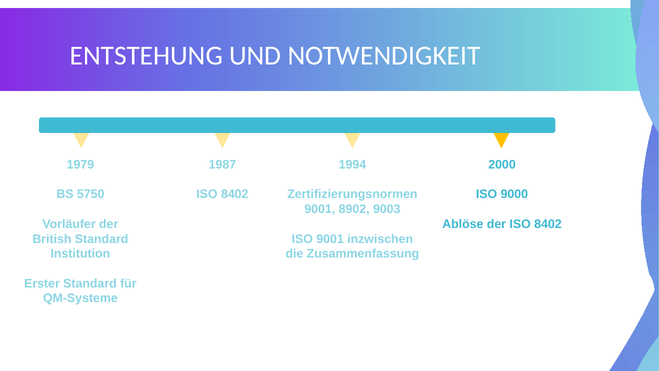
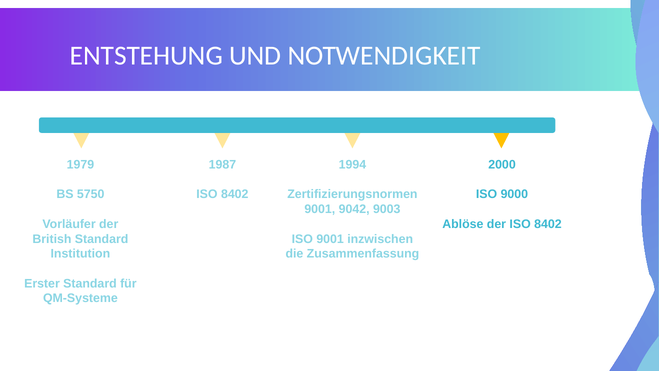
8902: 8902 -> 9042
